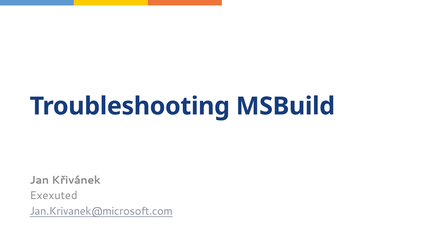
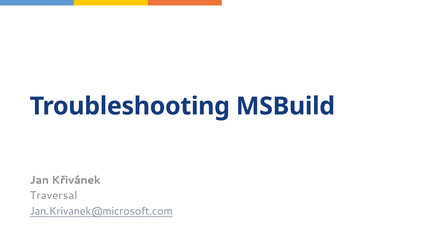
Exexuted: Exexuted -> Traversal
